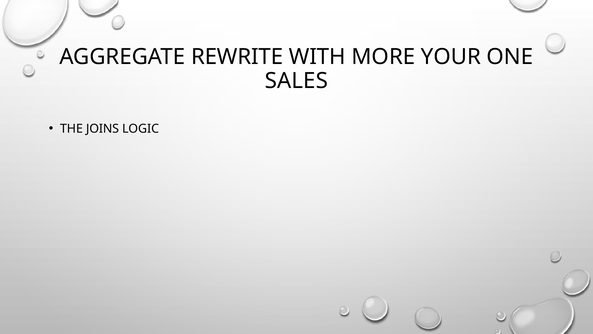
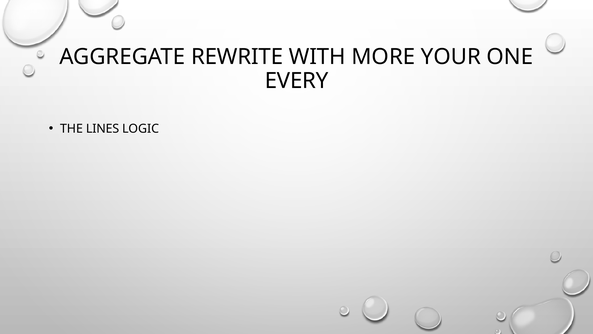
SALES: SALES -> EVERY
JOINS: JOINS -> LINES
